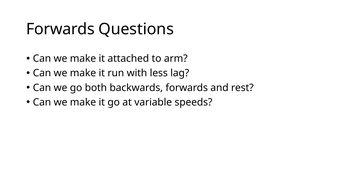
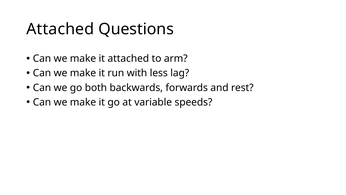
Forwards at (60, 29): Forwards -> Attached
